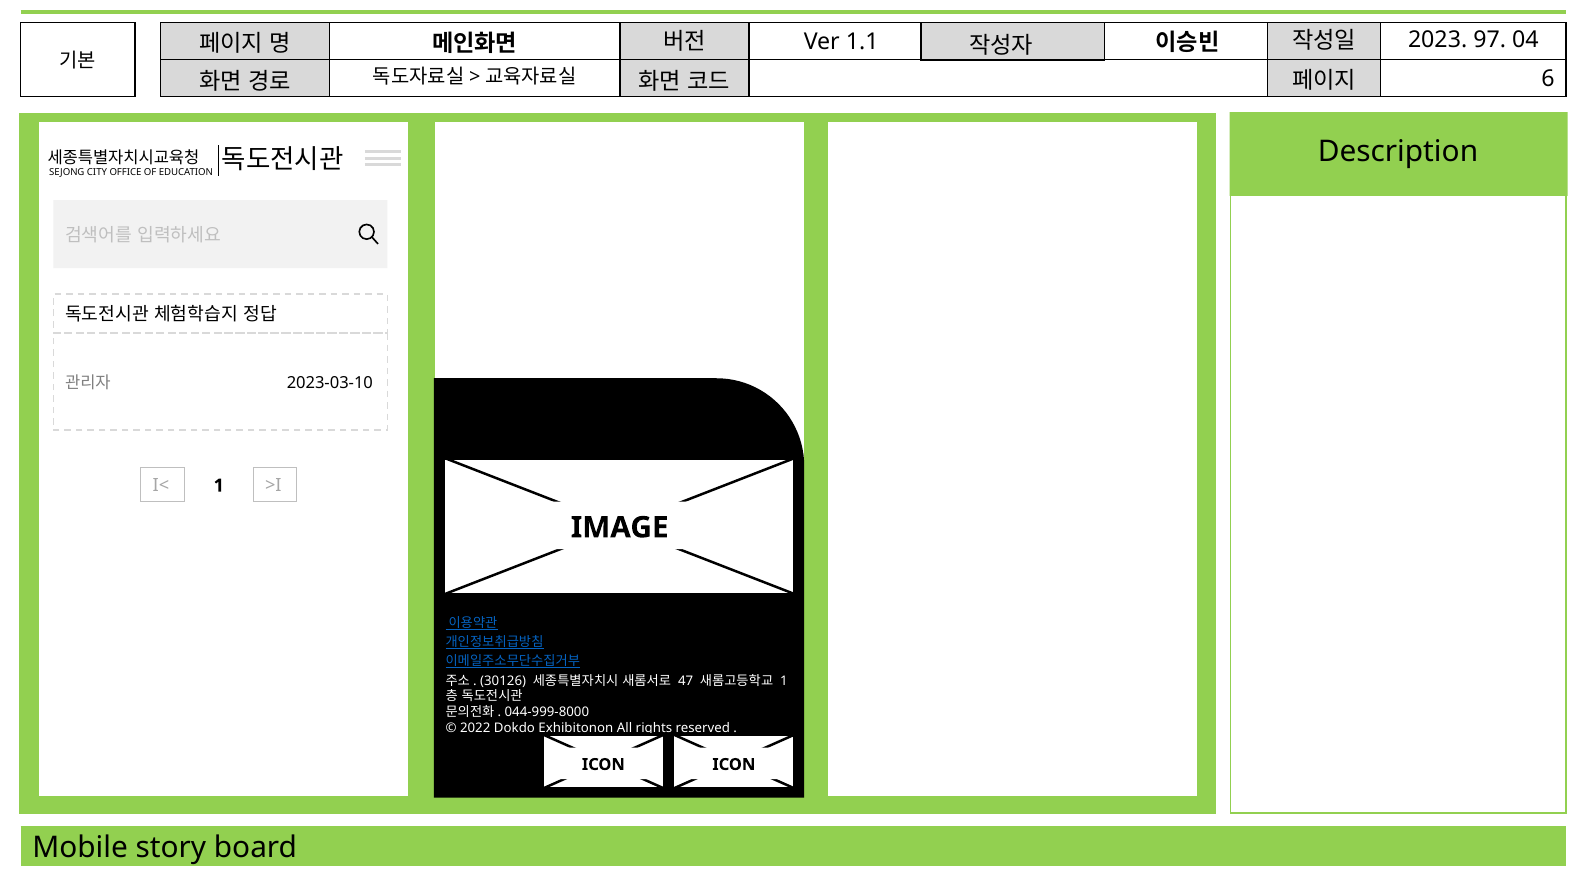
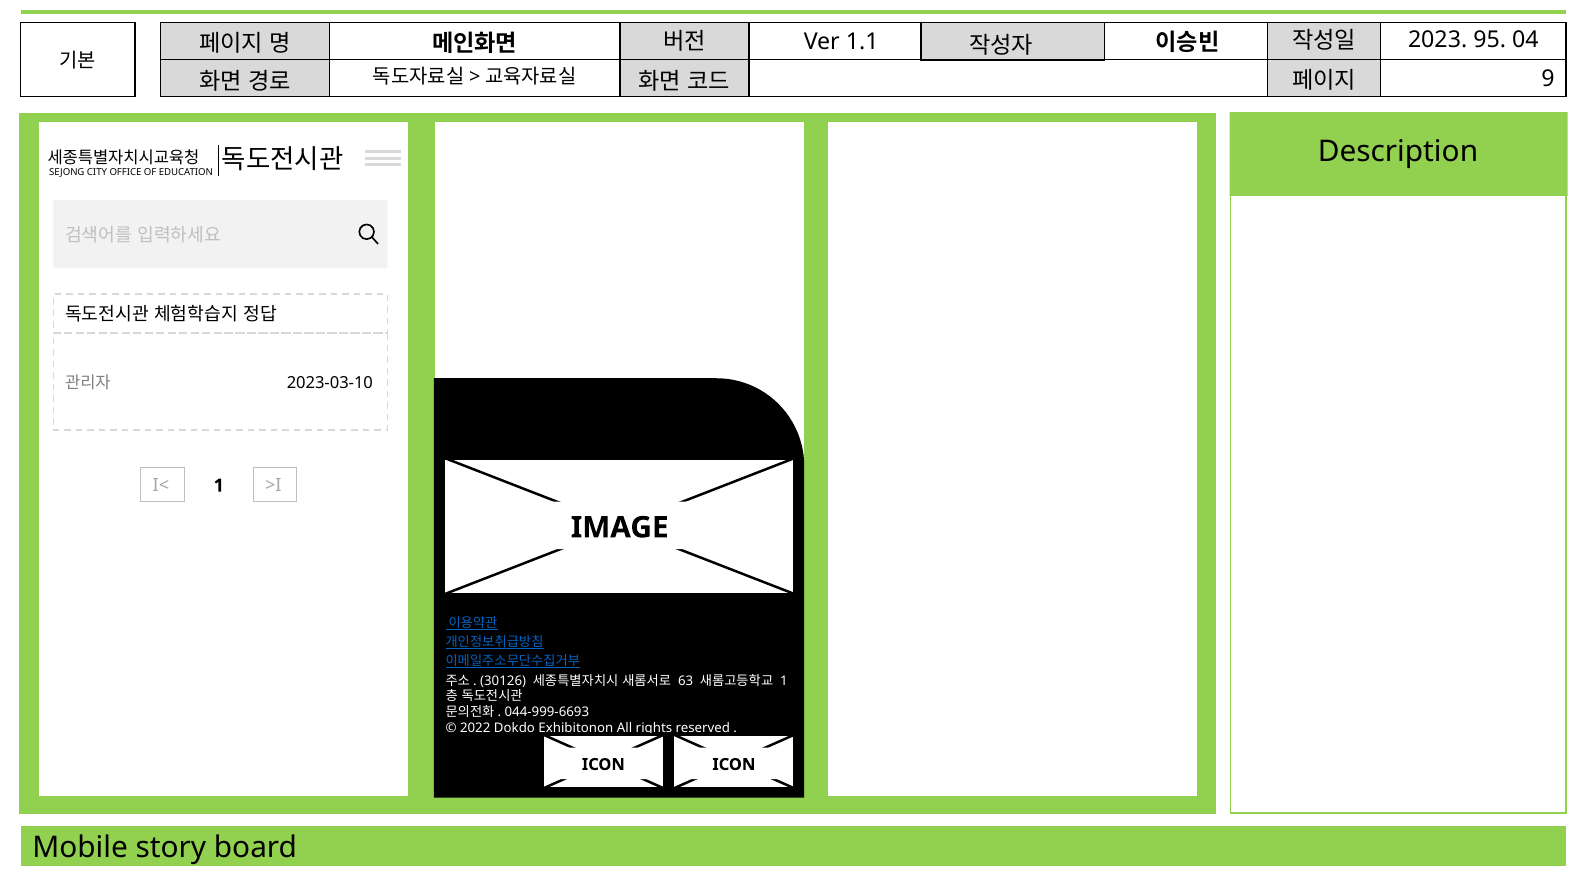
97: 97 -> 95
6: 6 -> 9
47: 47 -> 63
044-999-8000: 044-999-8000 -> 044-999-6693
